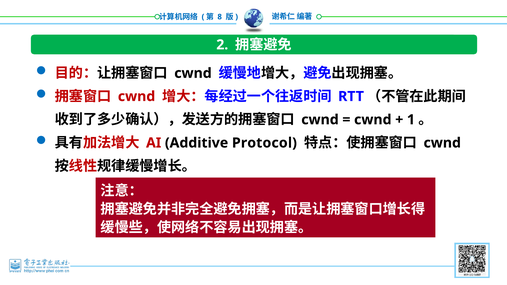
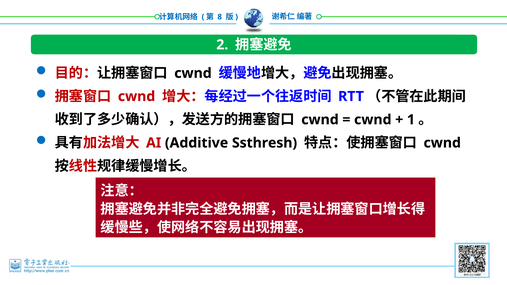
Protocol: Protocol -> Ssthresh
